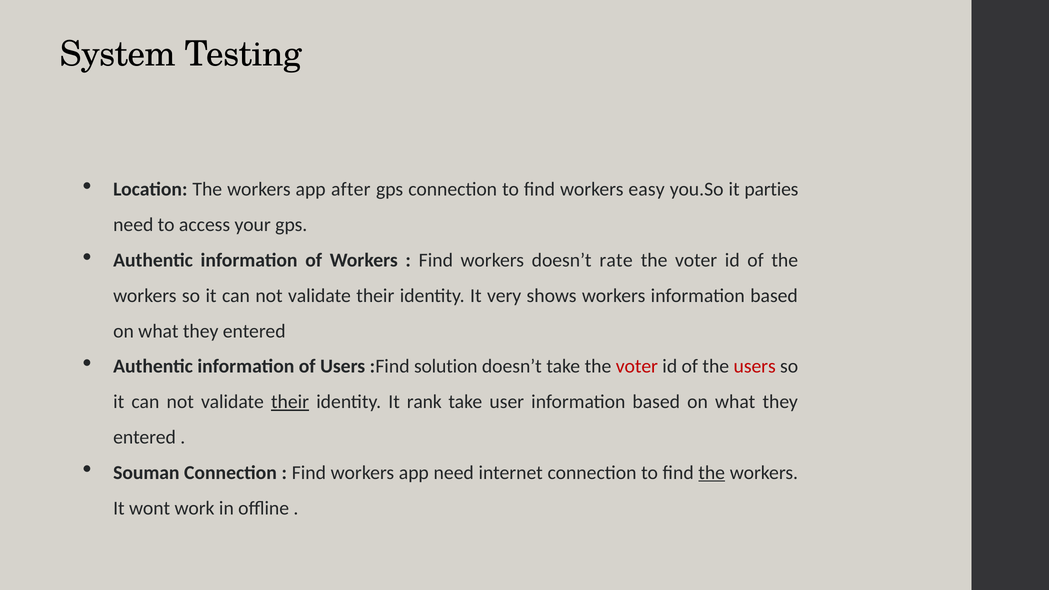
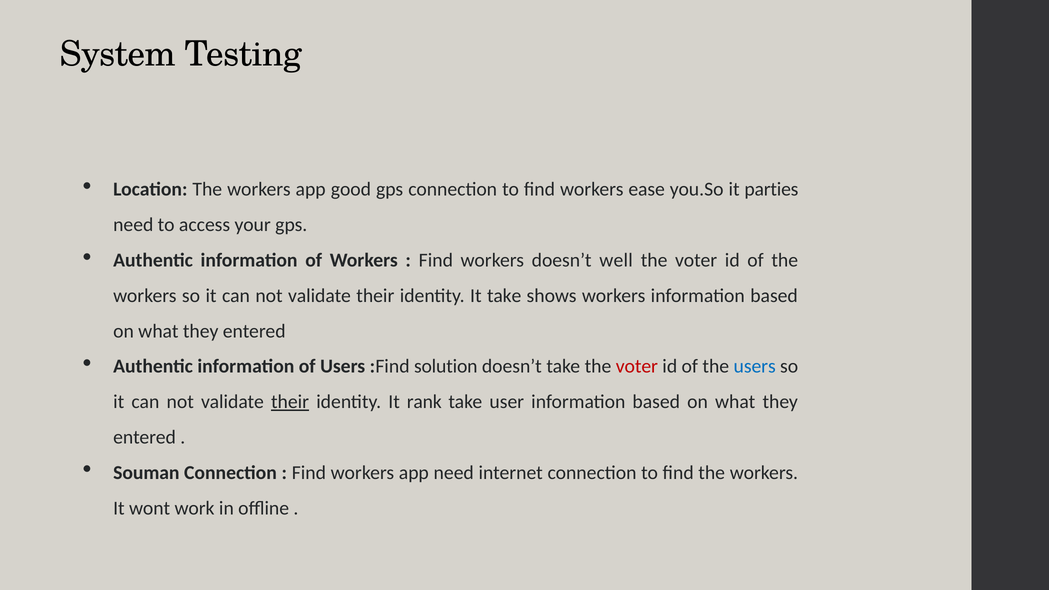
after: after -> good
easy: easy -> ease
rate: rate -> well
It very: very -> take
users at (755, 366) colour: red -> blue
the at (712, 473) underline: present -> none
